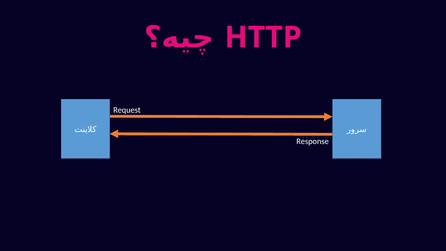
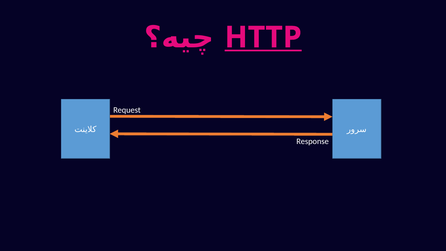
HTTP underline: none -> present
